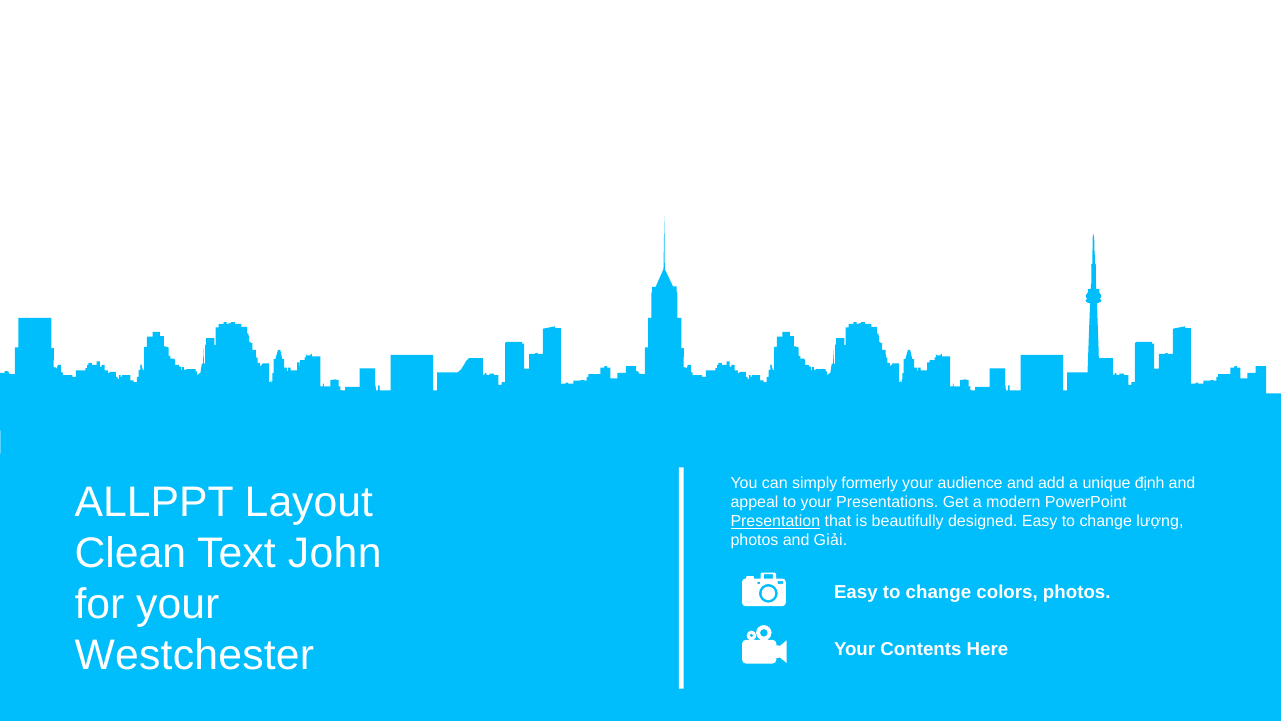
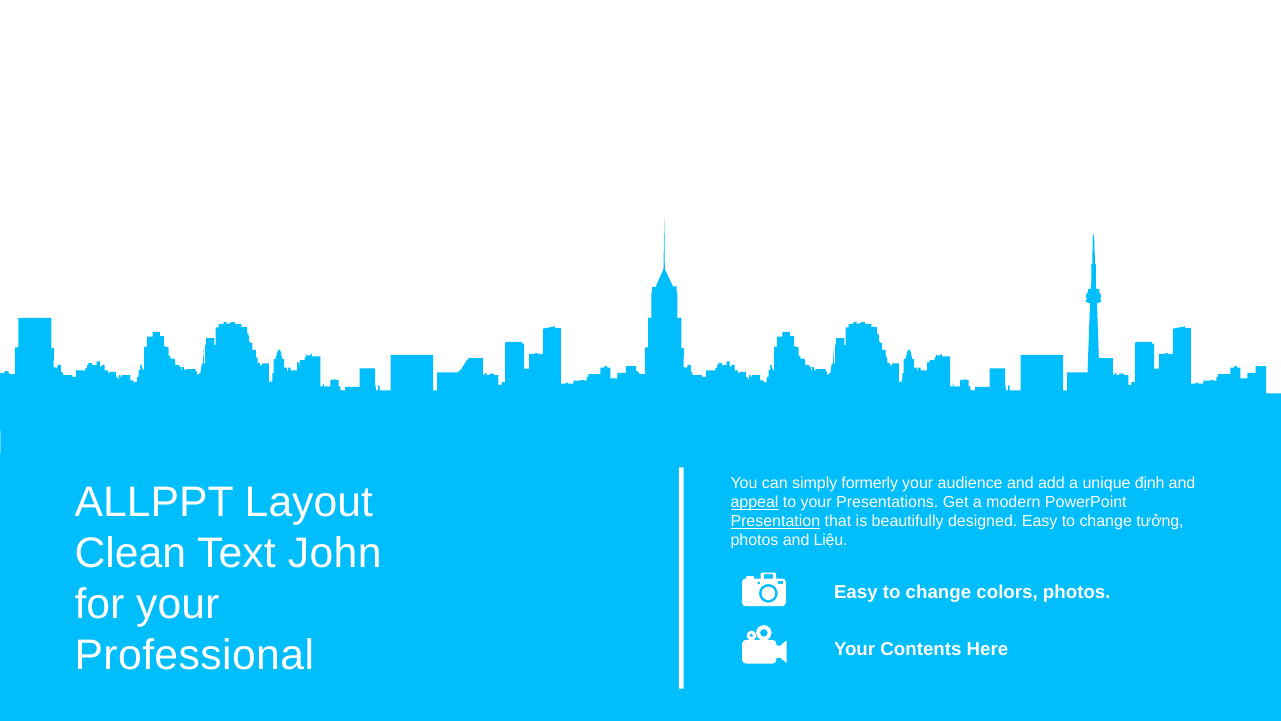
appeal underline: none -> present
lượng: lượng -> tưởng
Giải: Giải -> Liệu
Westchester: Westchester -> Professional
